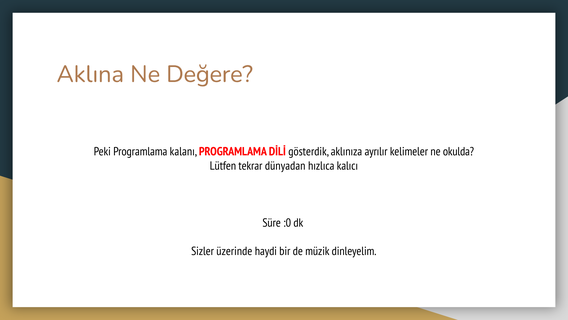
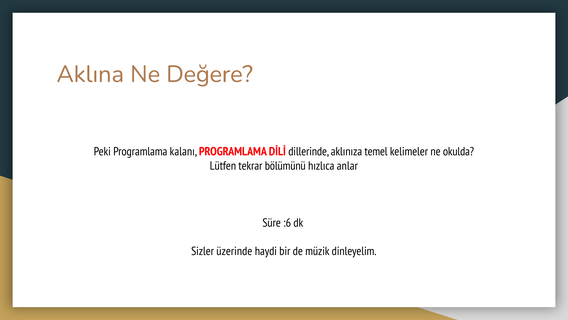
gösterdik: gösterdik -> dillerinde
ayrılır: ayrılır -> temel
dünyadan: dünyadan -> bölümünü
kalıcı: kalıcı -> anlar
:0: :0 -> :6
